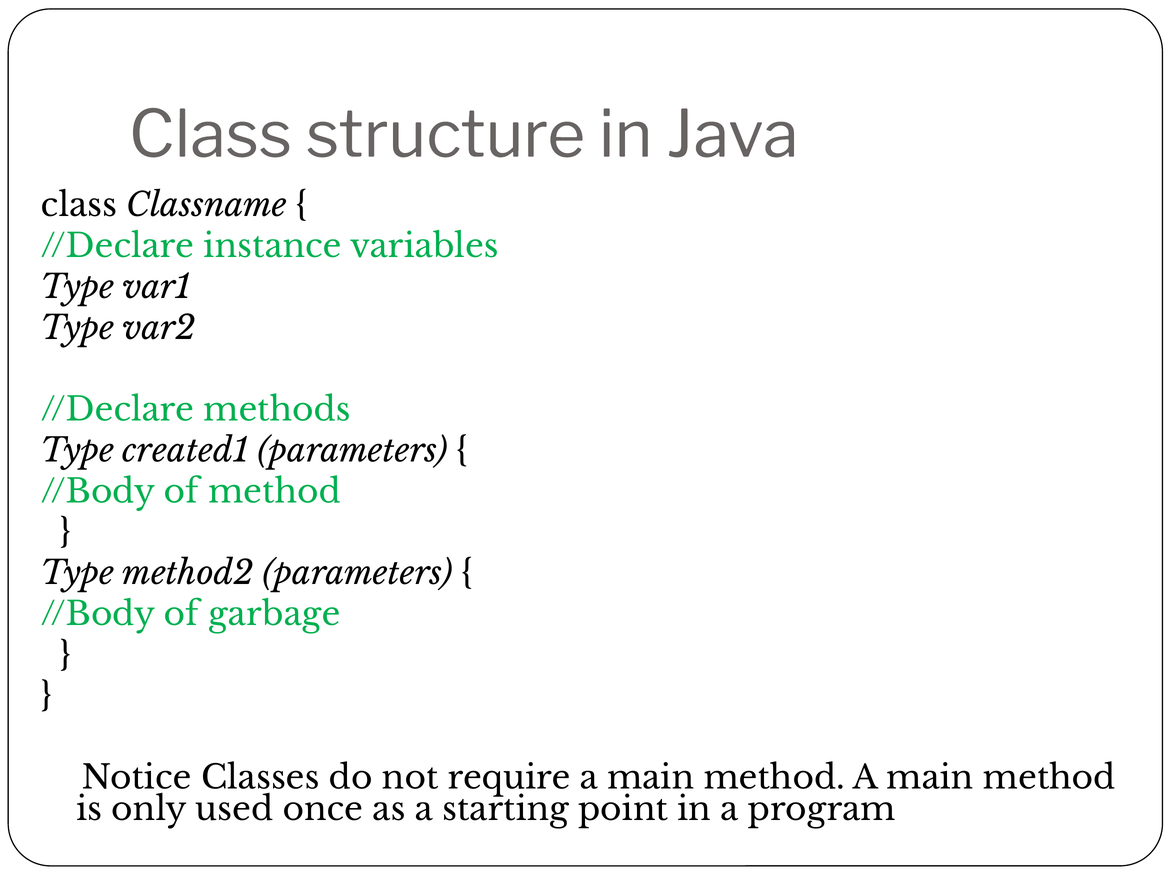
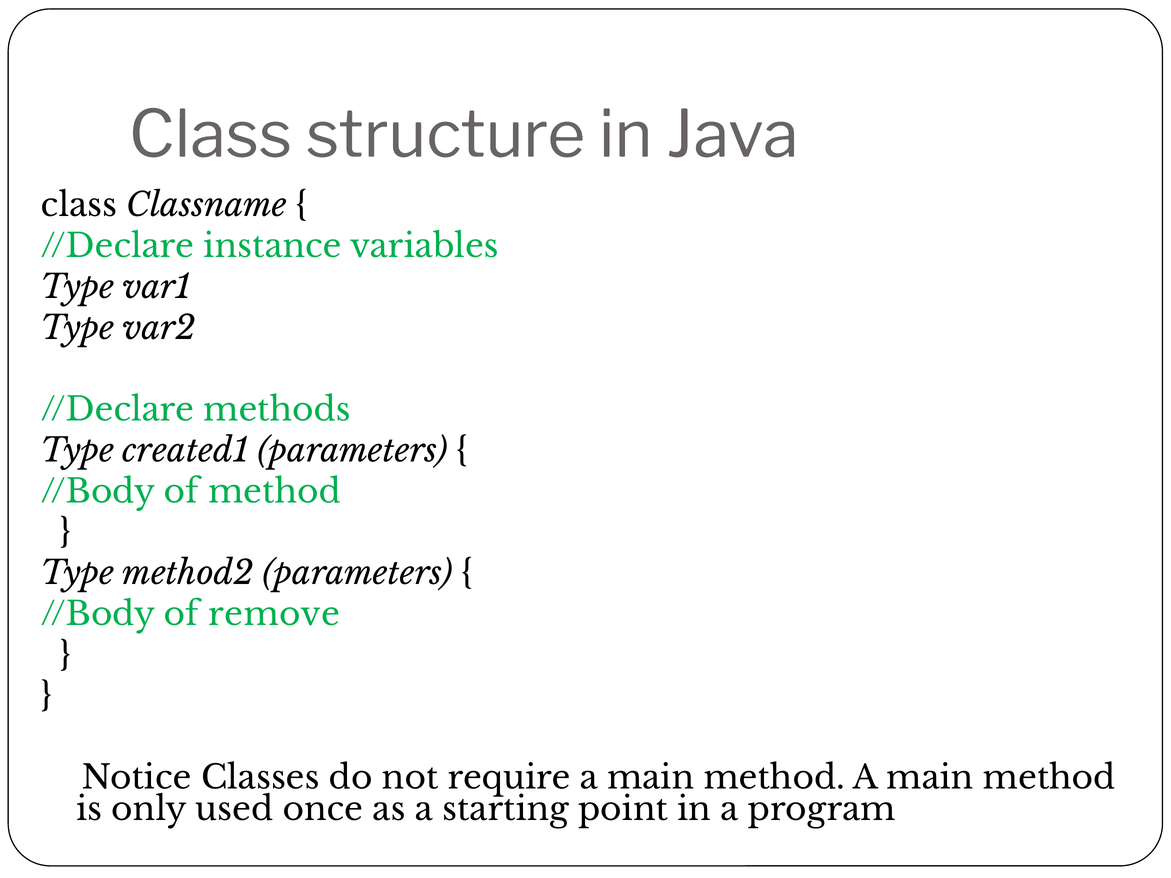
garbage: garbage -> remove
